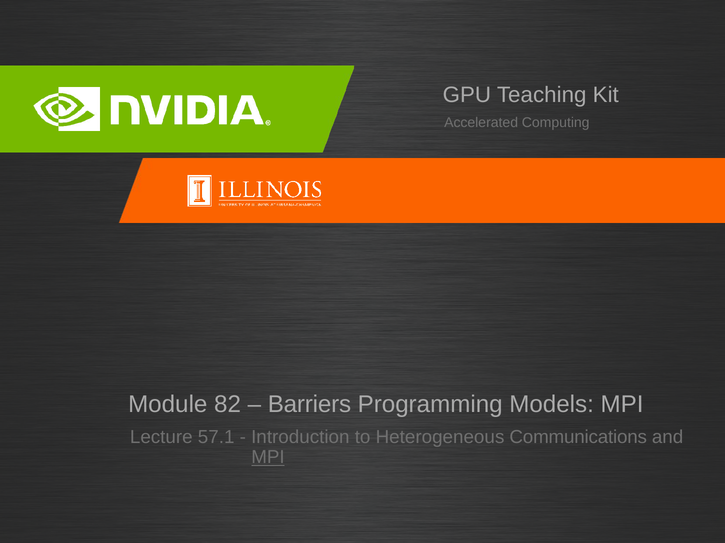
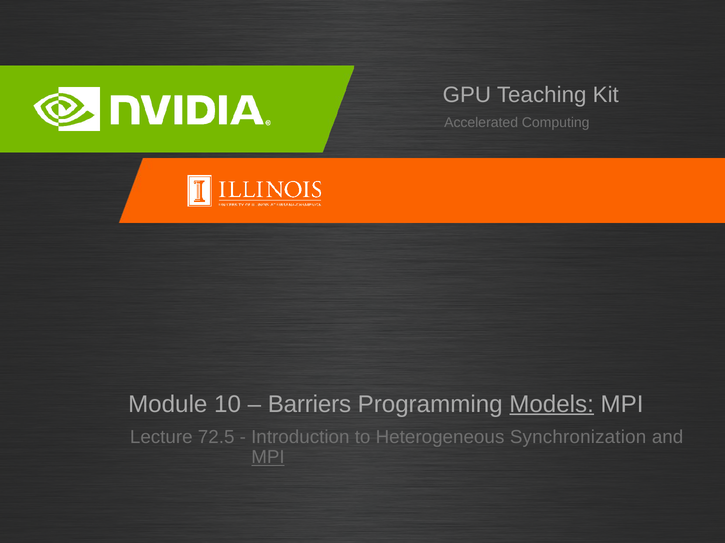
82: 82 -> 10
Models underline: none -> present
57.1: 57.1 -> 72.5
Communications: Communications -> Synchronization
